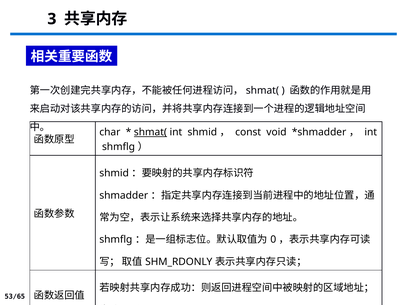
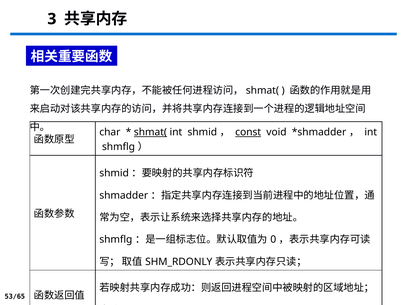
const underline: none -> present
